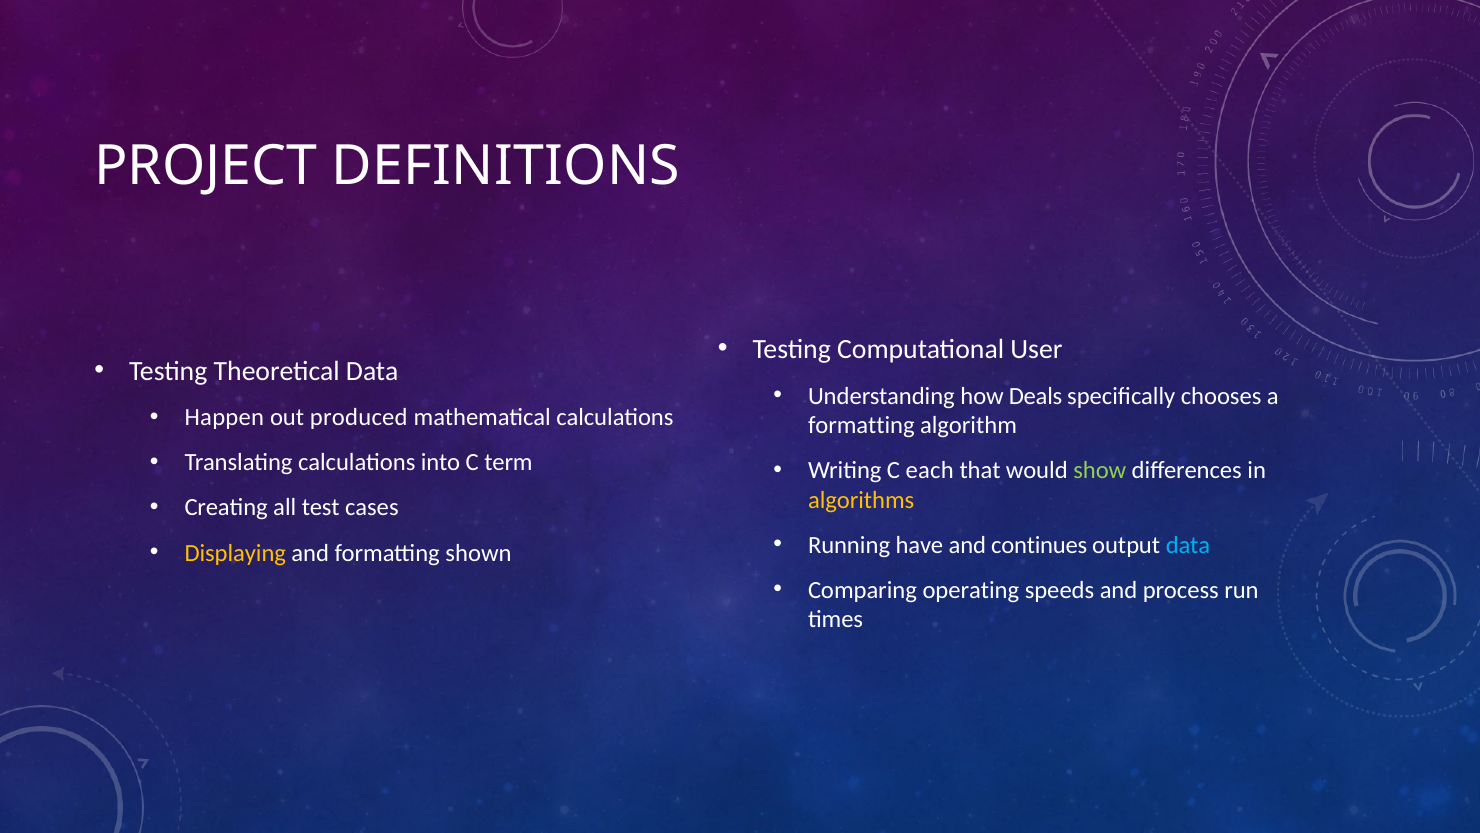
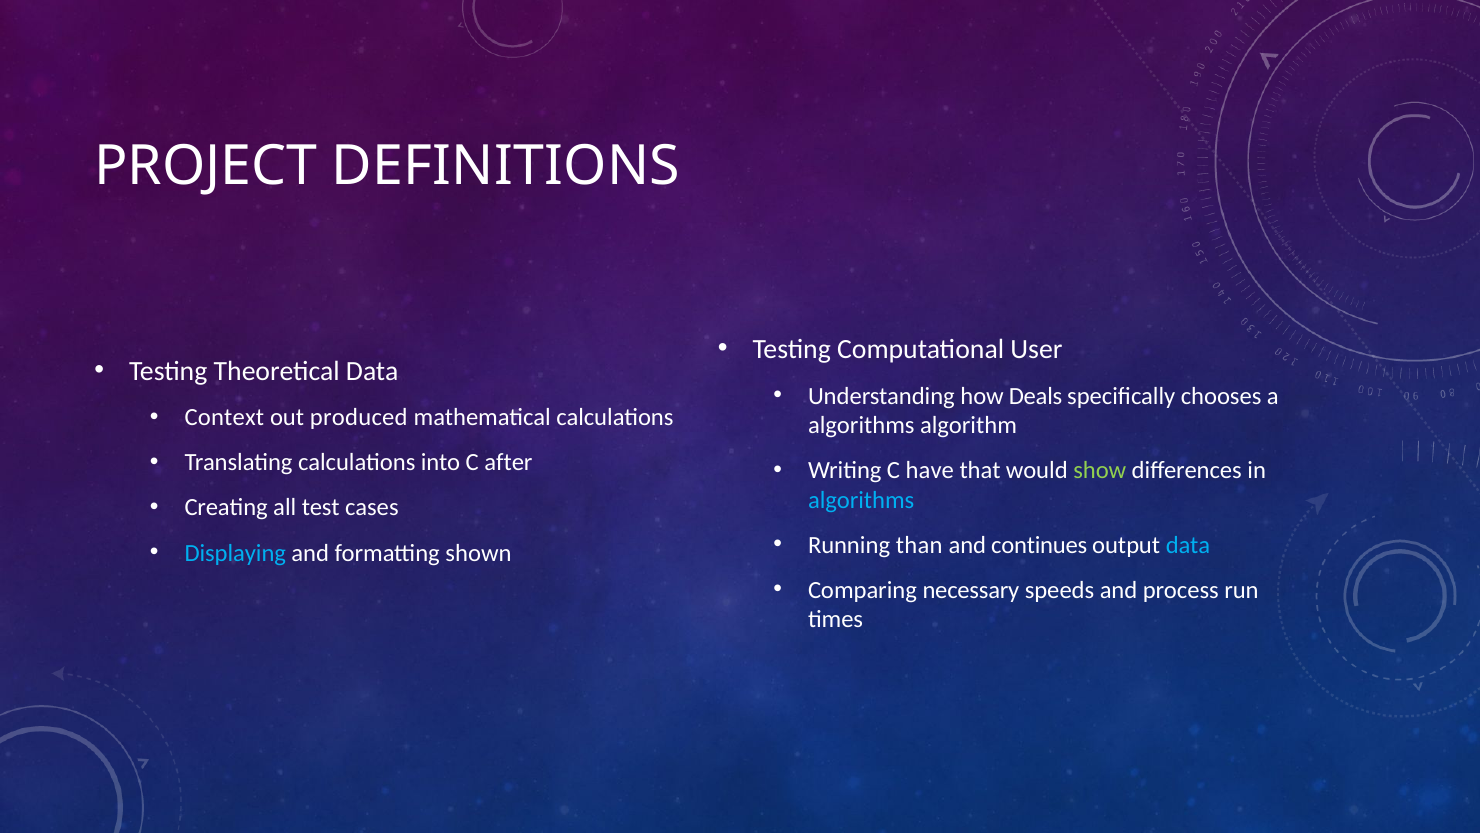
Happen: Happen -> Context
formatting at (861, 425): formatting -> algorithms
term: term -> after
each: each -> have
algorithms at (861, 500) colour: yellow -> light blue
have: have -> than
Displaying colour: yellow -> light blue
operating: operating -> necessary
